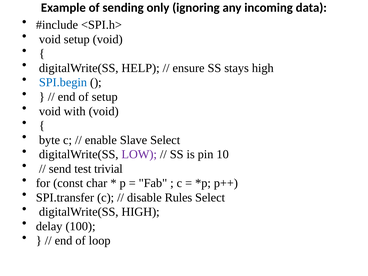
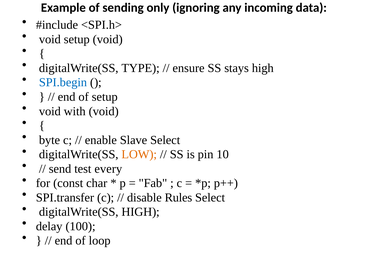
HELP: HELP -> TYPE
LOW colour: purple -> orange
trivial: trivial -> every
